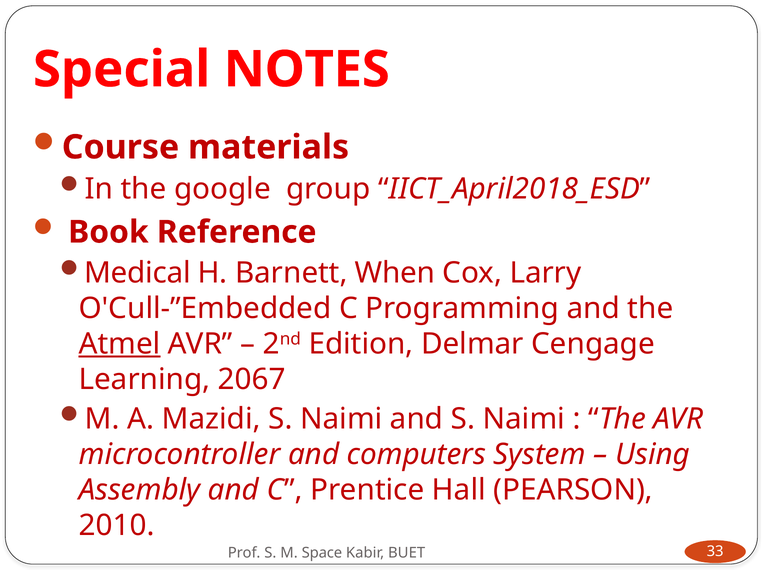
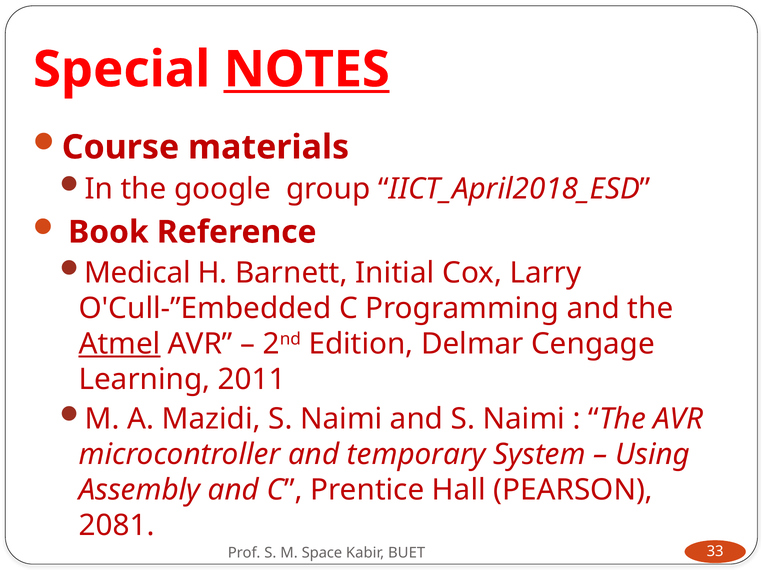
NOTES underline: none -> present
When: When -> Initial
2067: 2067 -> 2011
computers: computers -> temporary
2010: 2010 -> 2081
